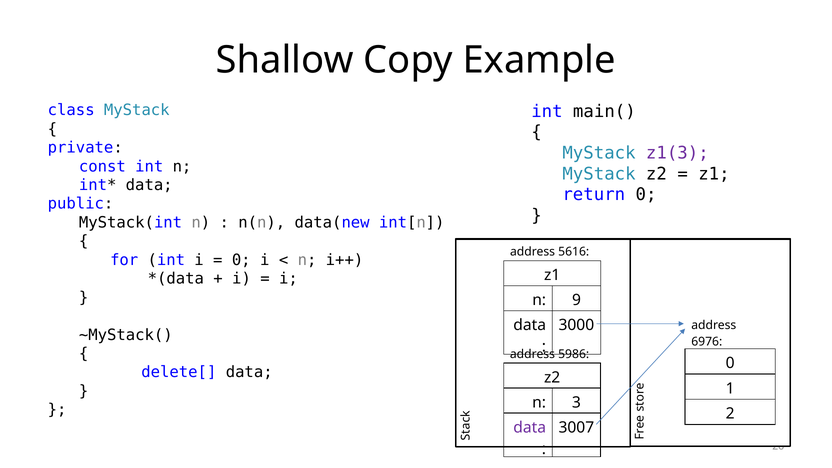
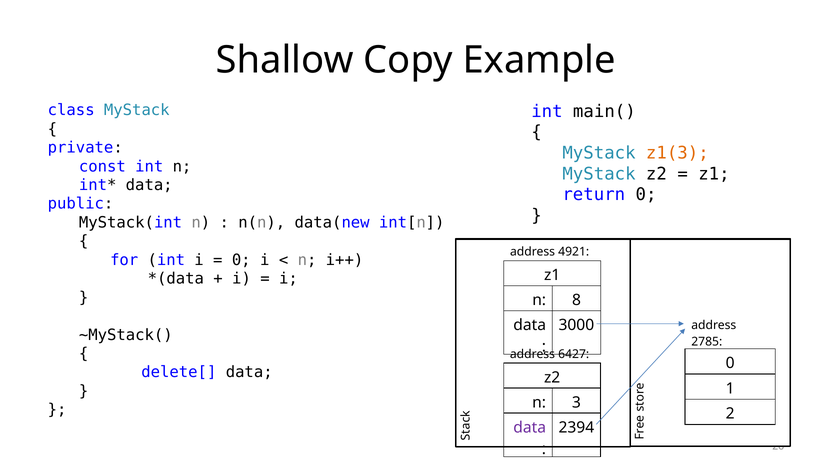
z1(3 colour: purple -> orange
5616: 5616 -> 4921
9: 9 -> 8
6976: 6976 -> 2785
5986: 5986 -> 6427
3007: 3007 -> 2394
